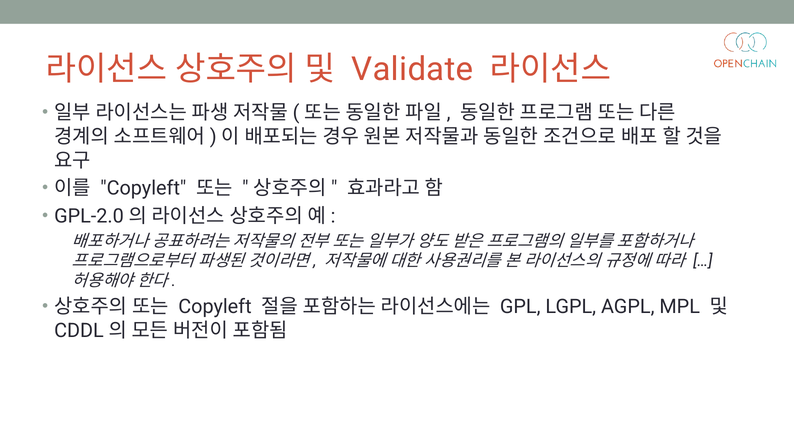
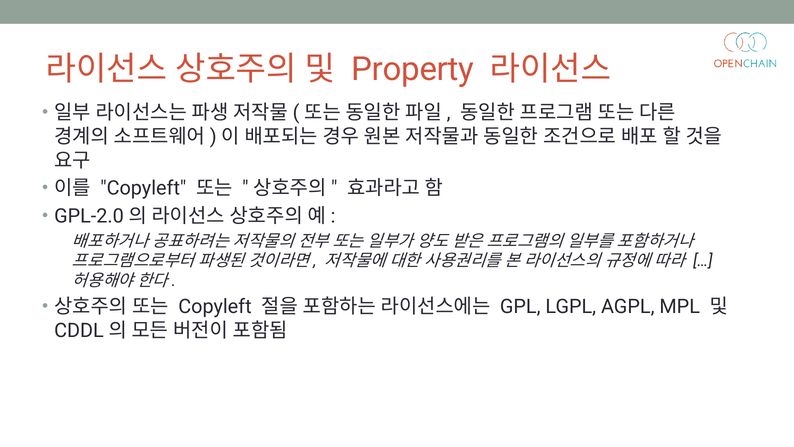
Validate: Validate -> Property
